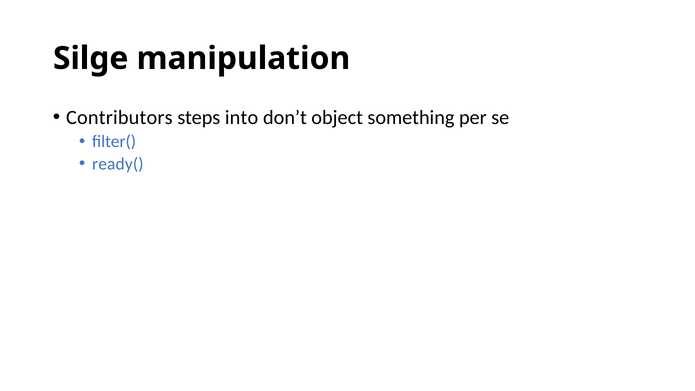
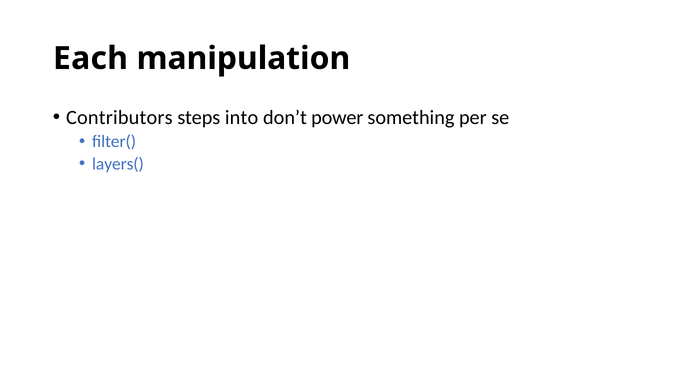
Silge: Silge -> Each
object: object -> power
ready(: ready( -> layers(
